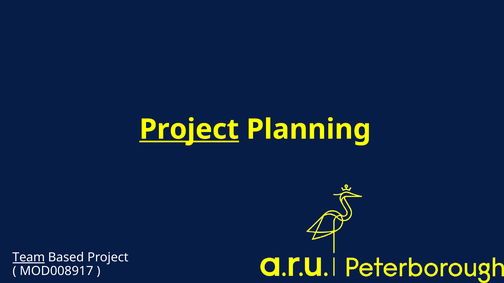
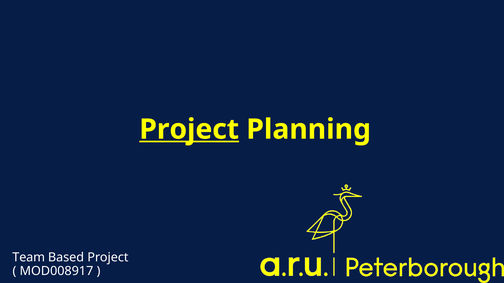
Team underline: present -> none
